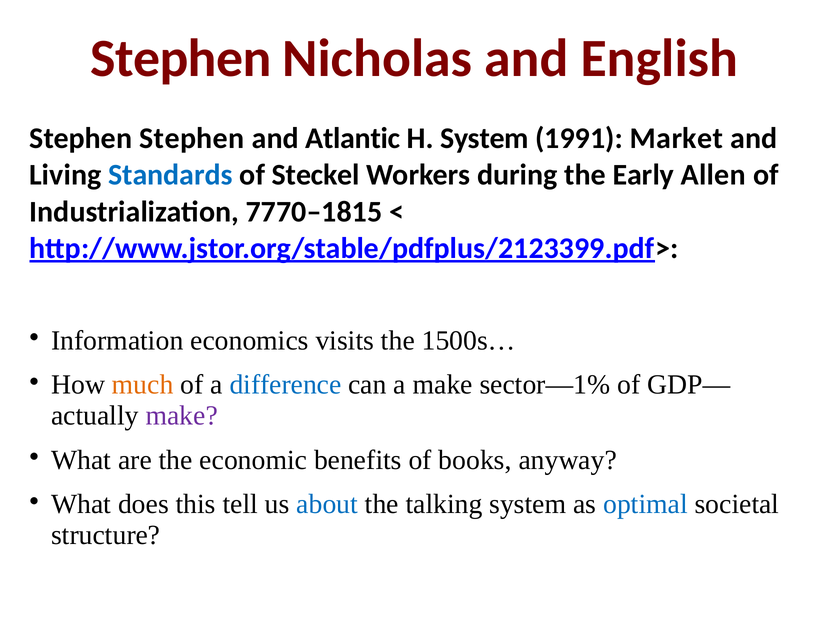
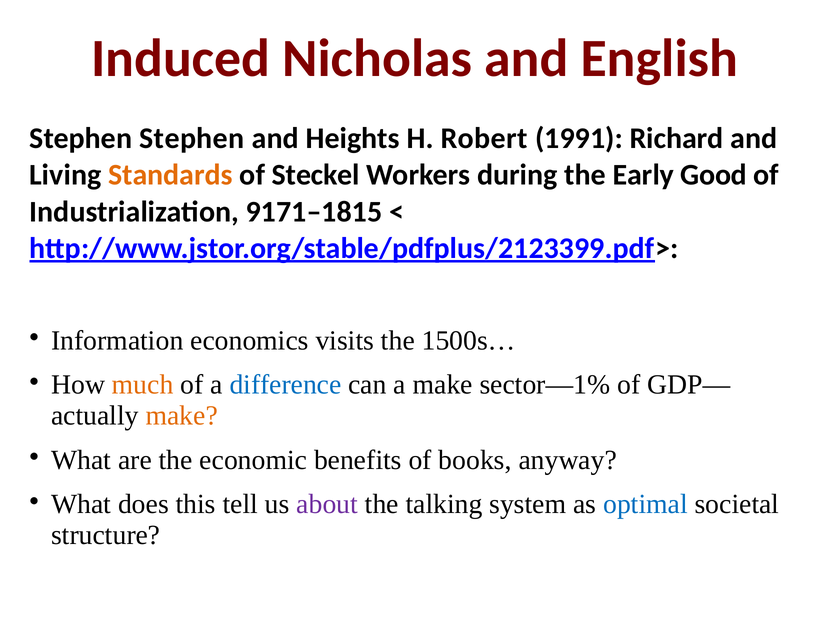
Stephen at (181, 58): Stephen -> Induced
Atlantic: Atlantic -> Heights
H System: System -> Robert
Market: Market -> Richard
Standards colour: blue -> orange
Allen: Allen -> Good
7770–1815: 7770–1815 -> 9171–1815
make at (182, 416) colour: purple -> orange
about colour: blue -> purple
